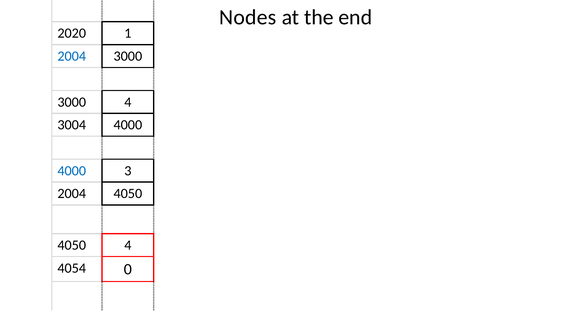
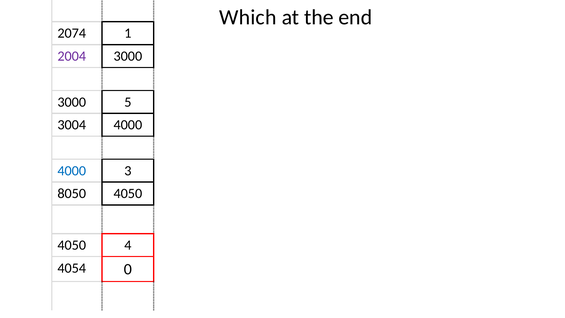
Nodes: Nodes -> Which
2020: 2020 -> 2074
2004 at (72, 56) colour: blue -> purple
3000 4: 4 -> 5
2004 at (72, 193): 2004 -> 8050
